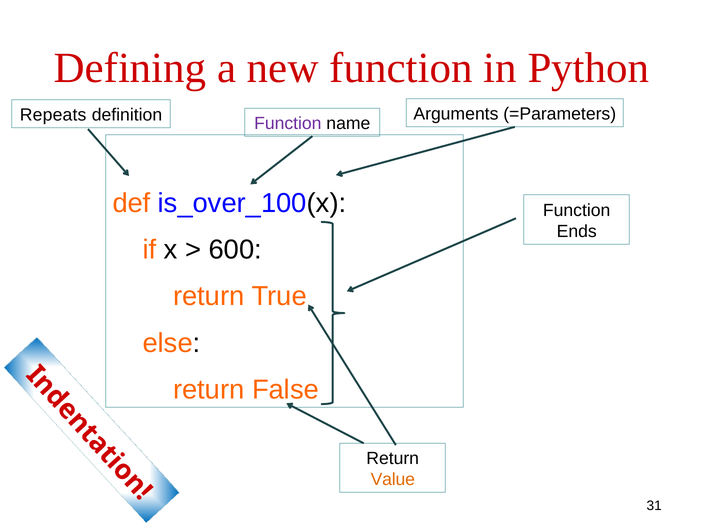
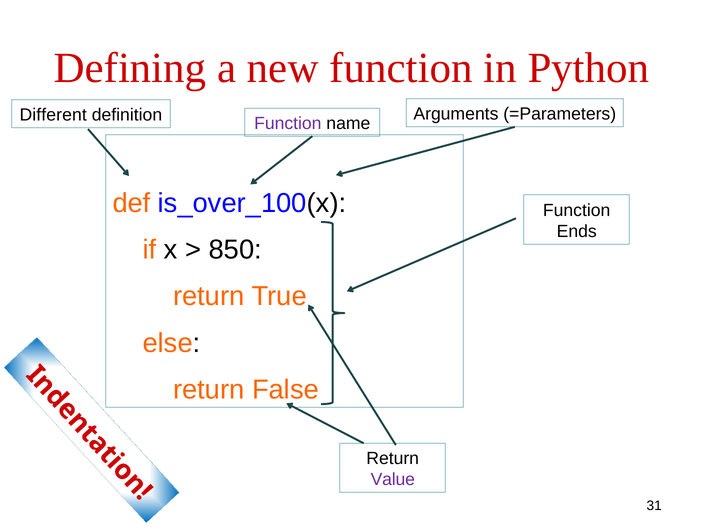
Repeats: Repeats -> Different
600: 600 -> 850
Value colour: orange -> purple
